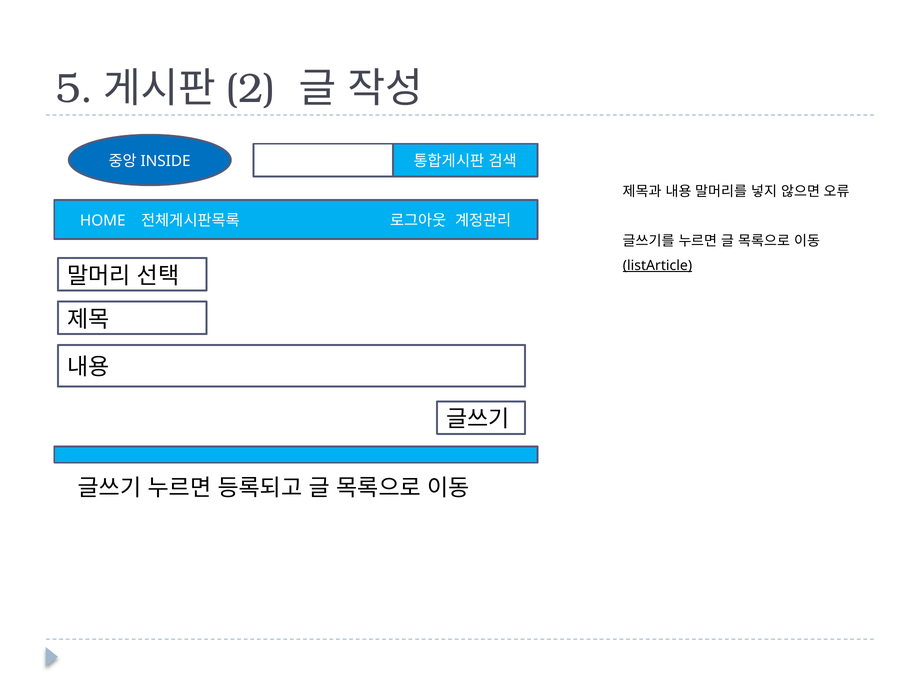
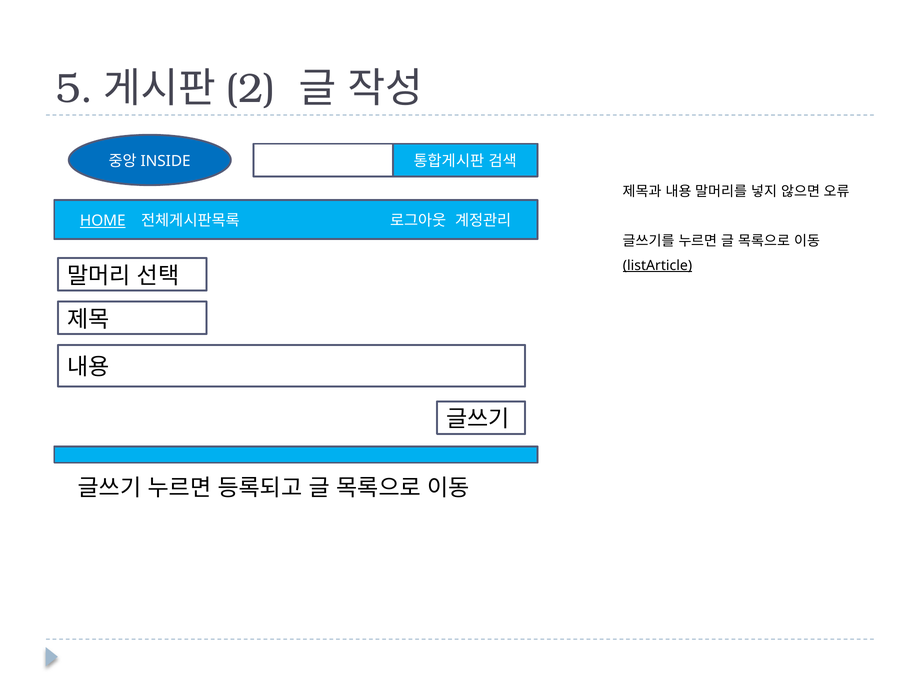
HOME underline: none -> present
